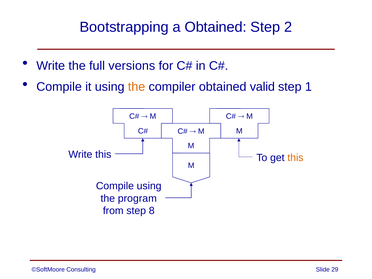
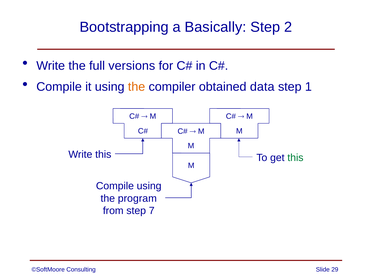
a Obtained: Obtained -> Basically
valid: valid -> data
this at (295, 158) colour: orange -> green
8: 8 -> 7
